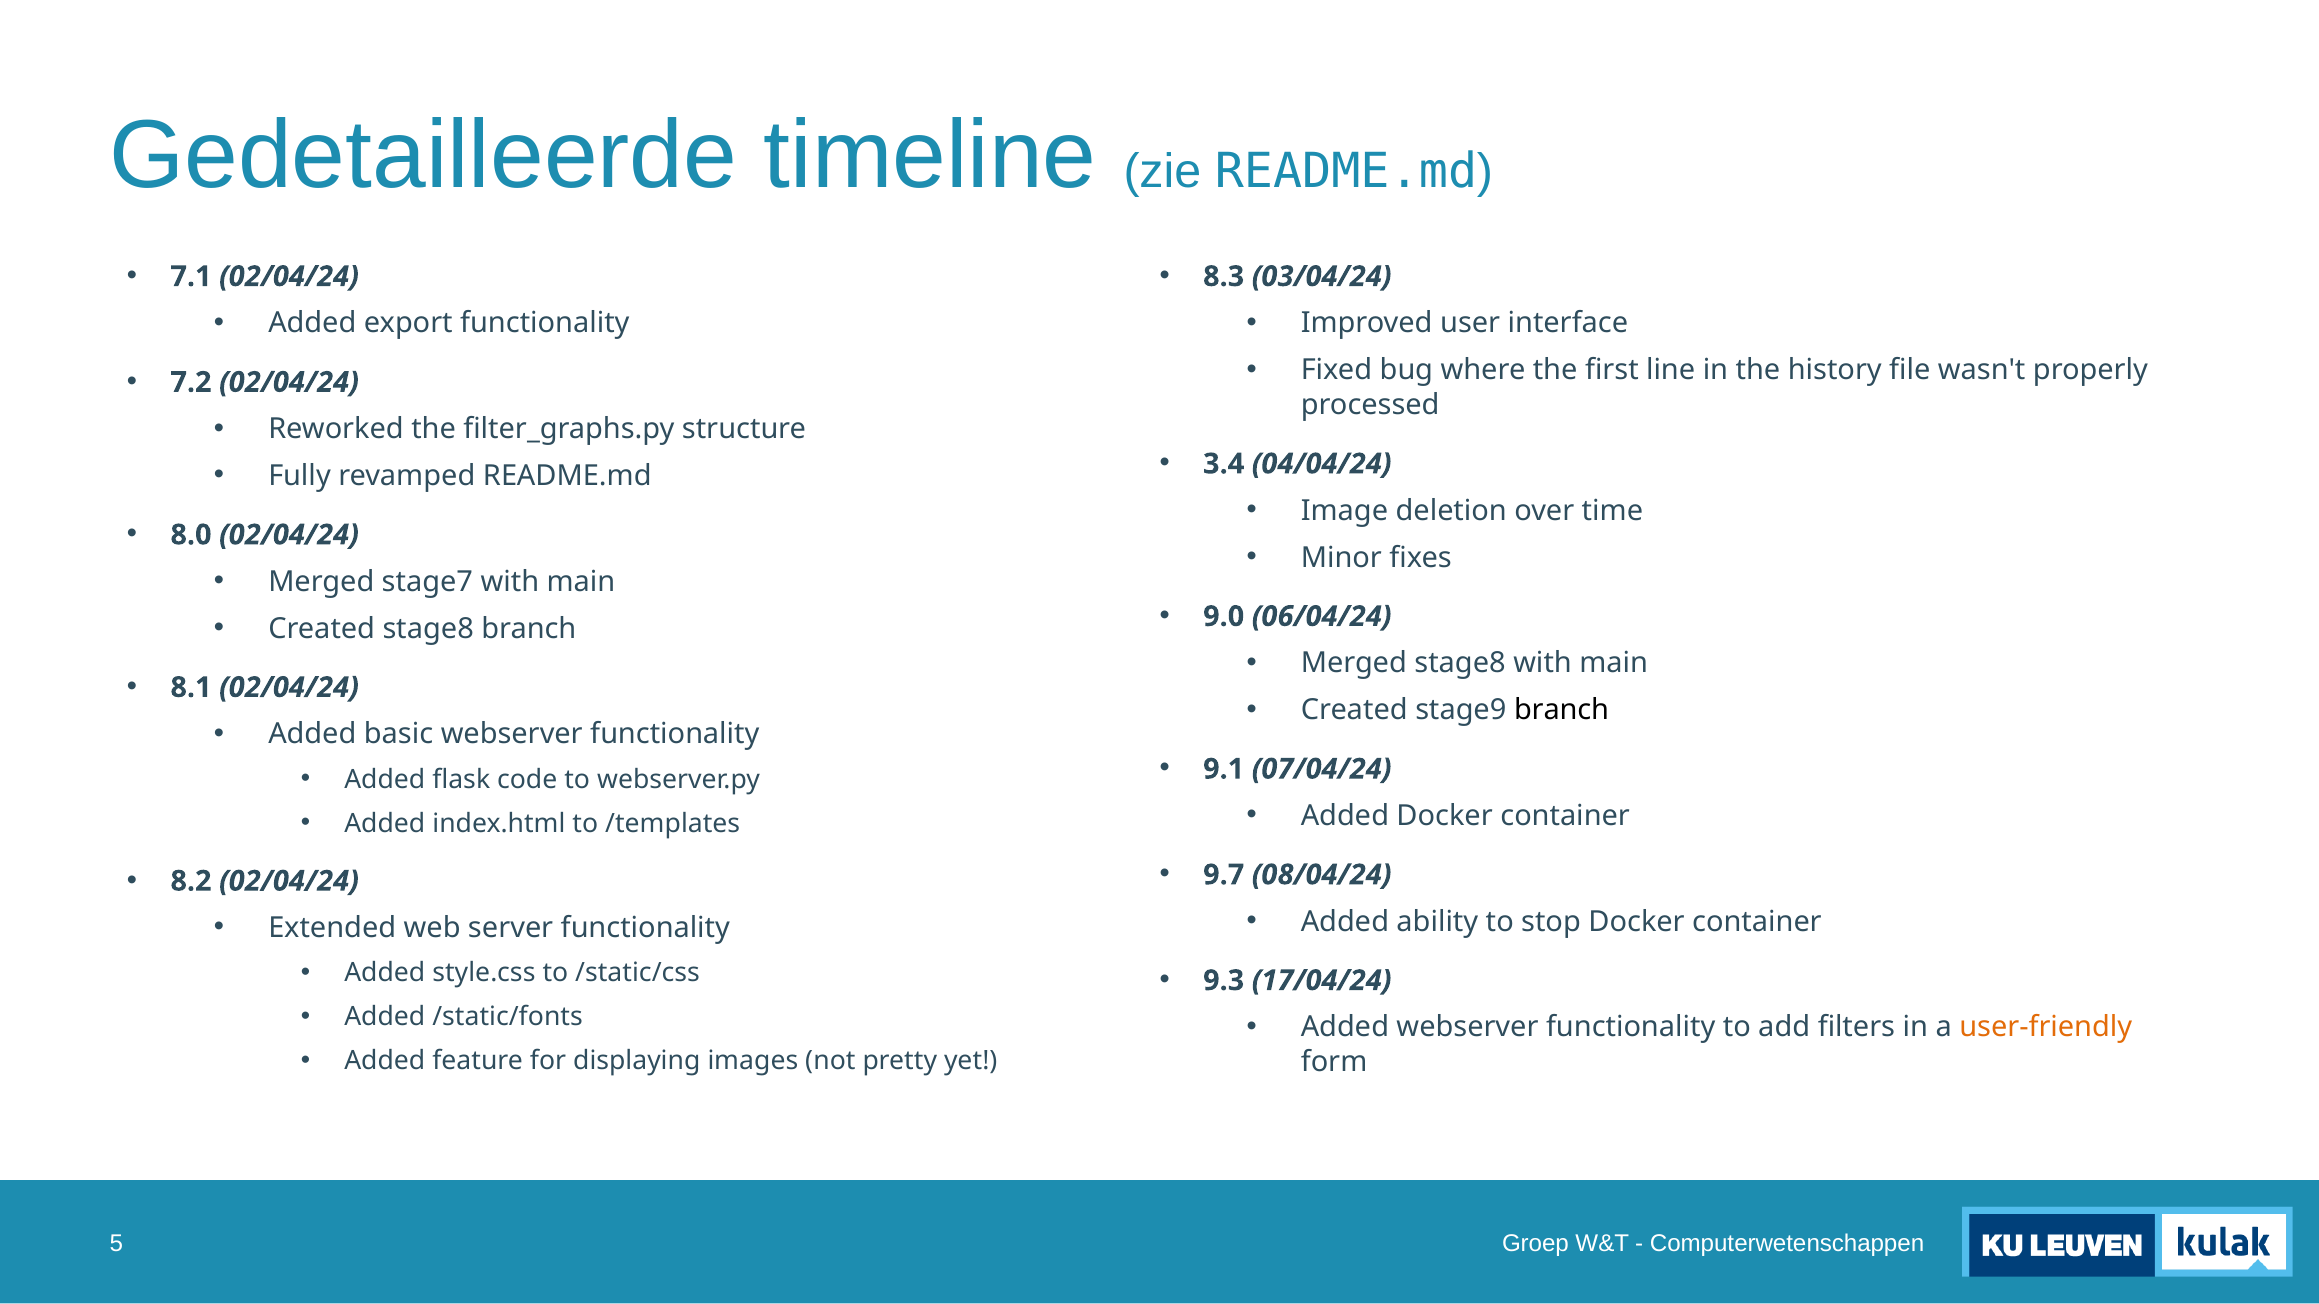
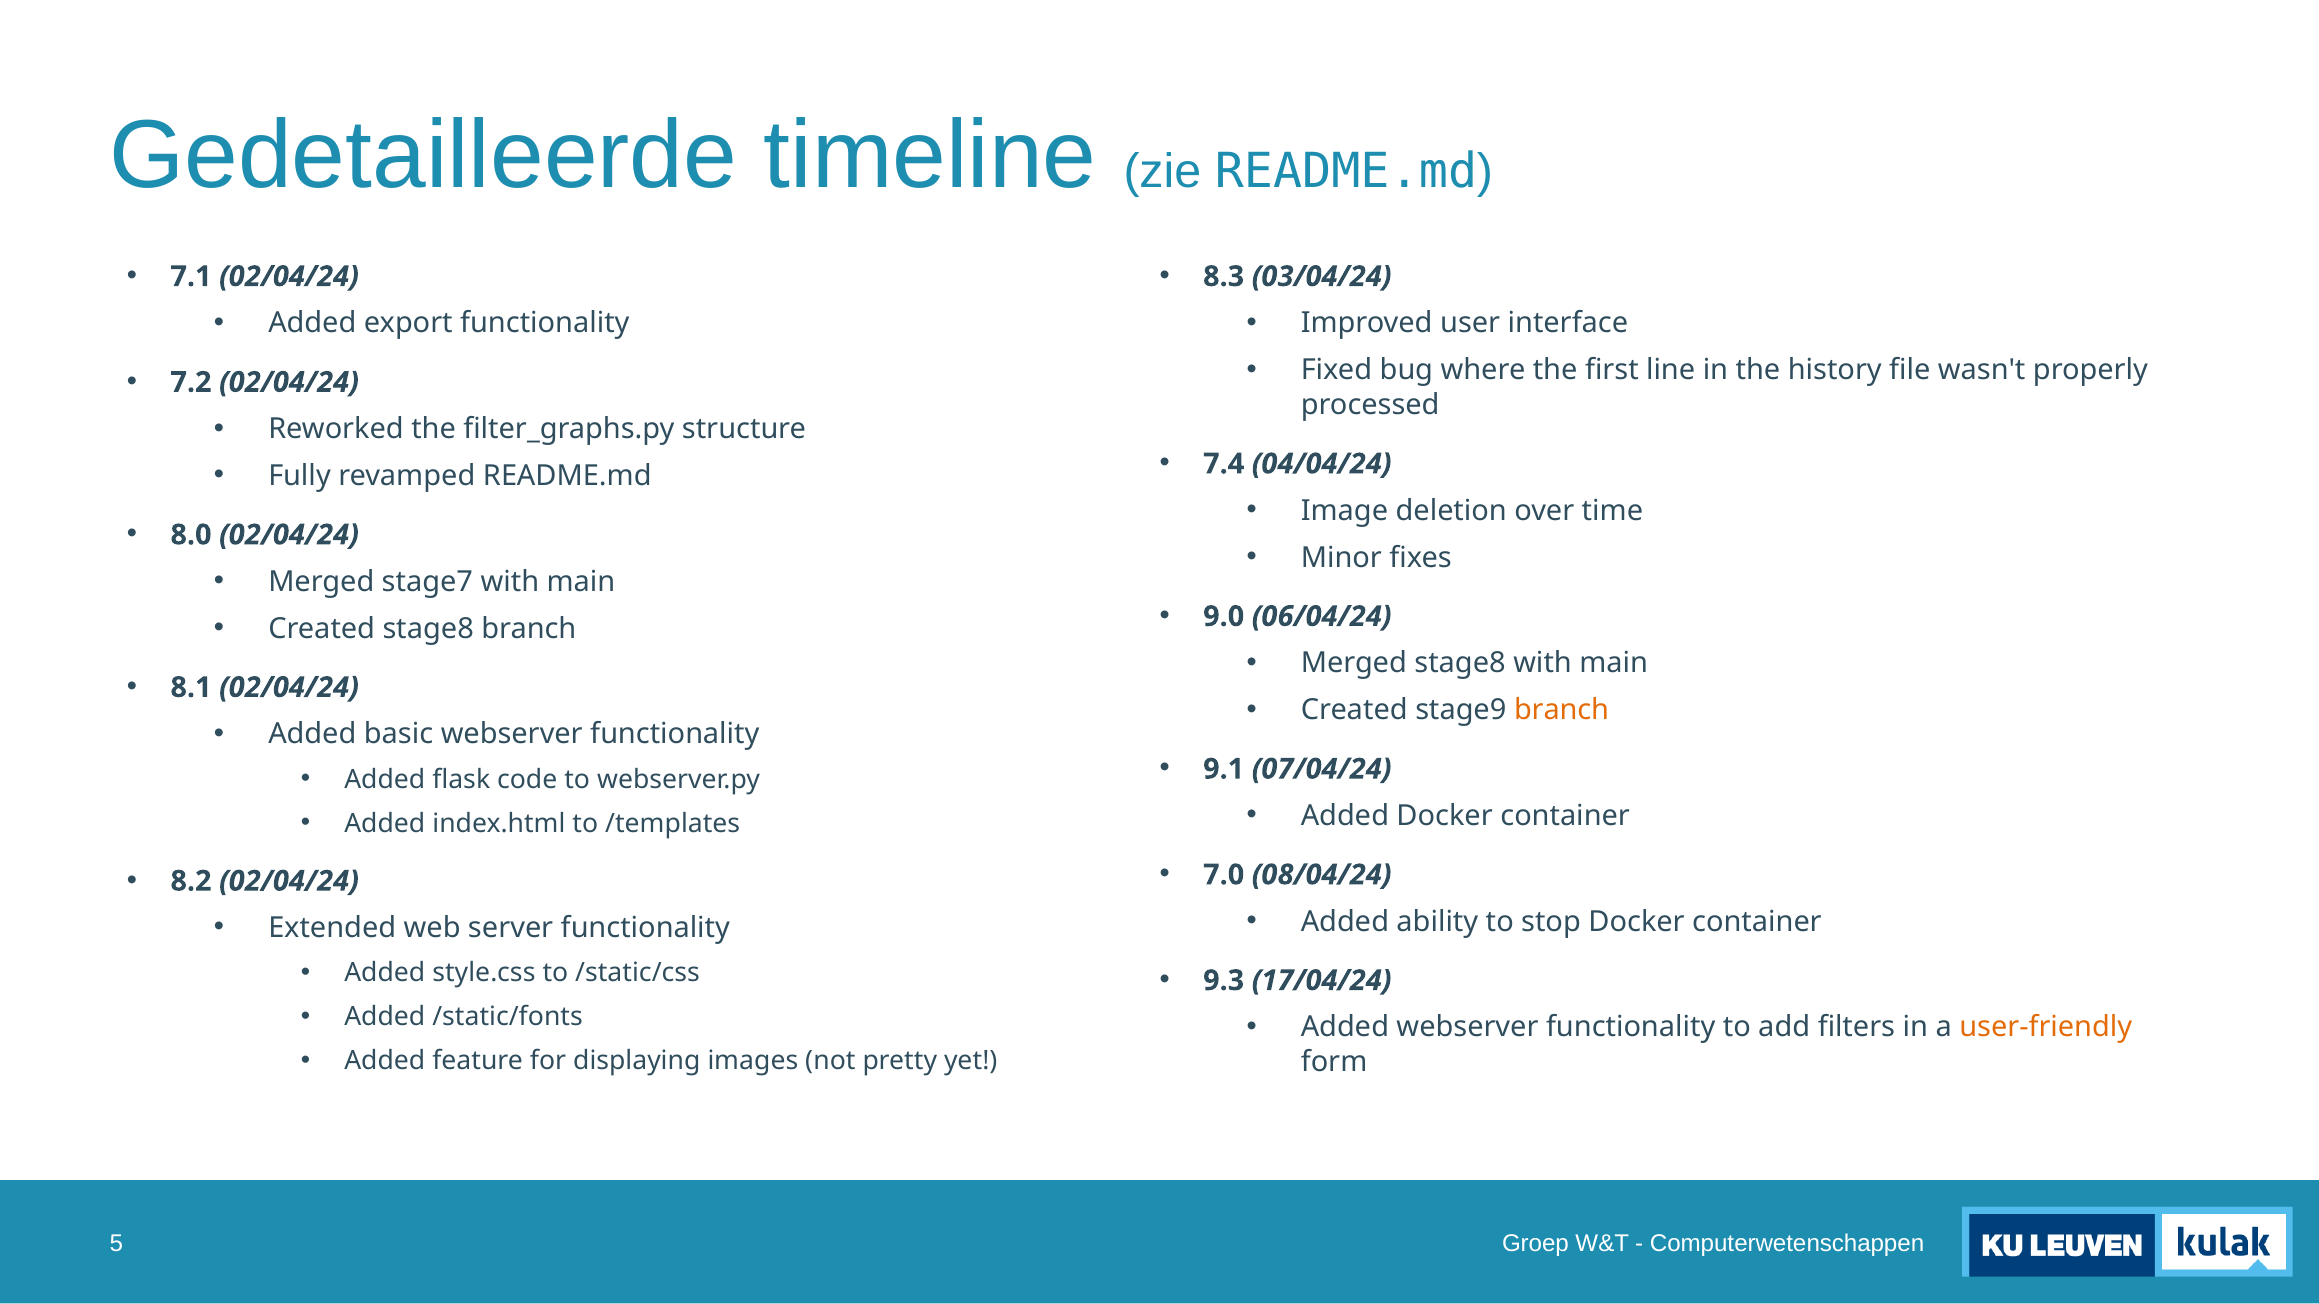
3.4: 3.4 -> 7.4
branch at (1562, 710) colour: black -> orange
9.7: 9.7 -> 7.0
